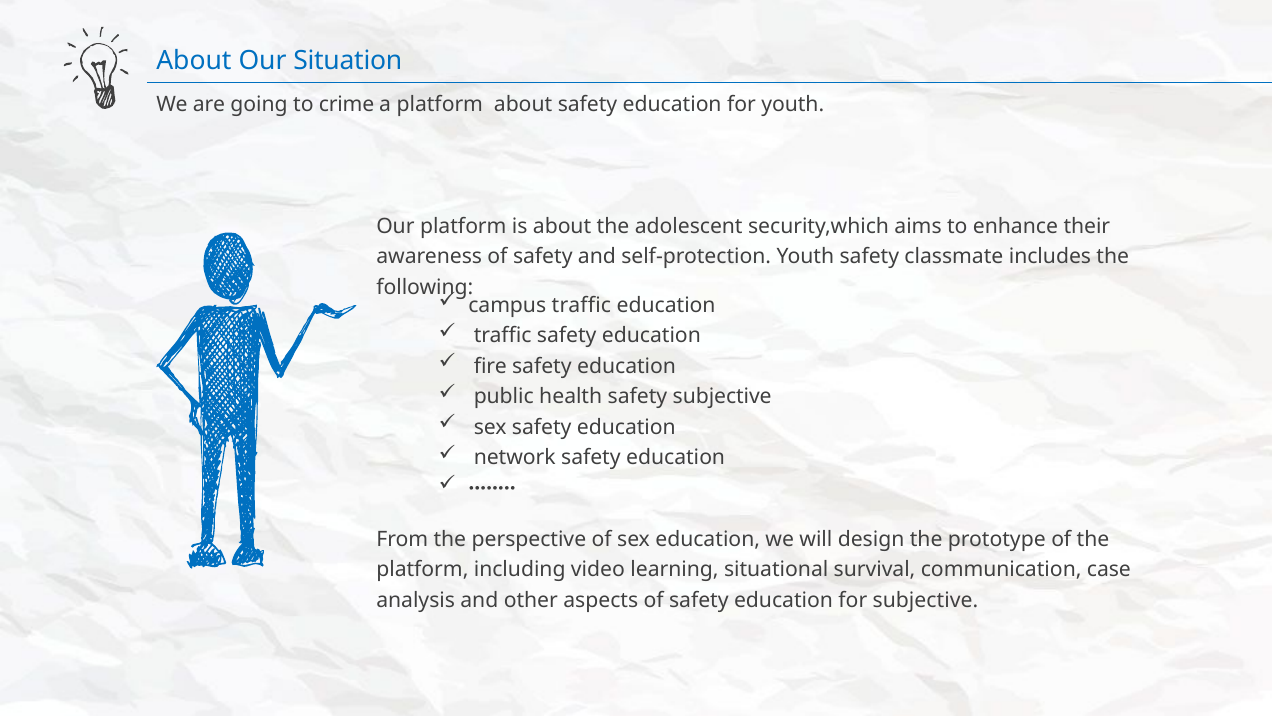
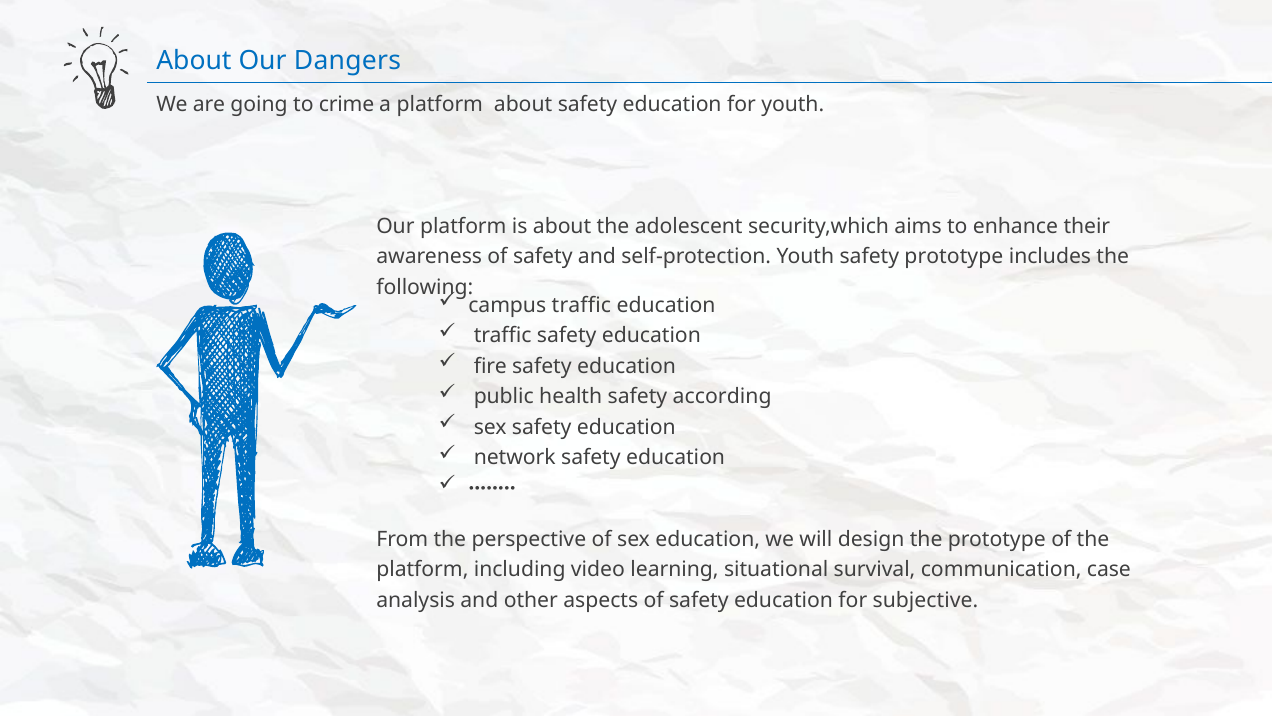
Situation: Situation -> Dangers
safety classmate: classmate -> prototype
safety subjective: subjective -> according
